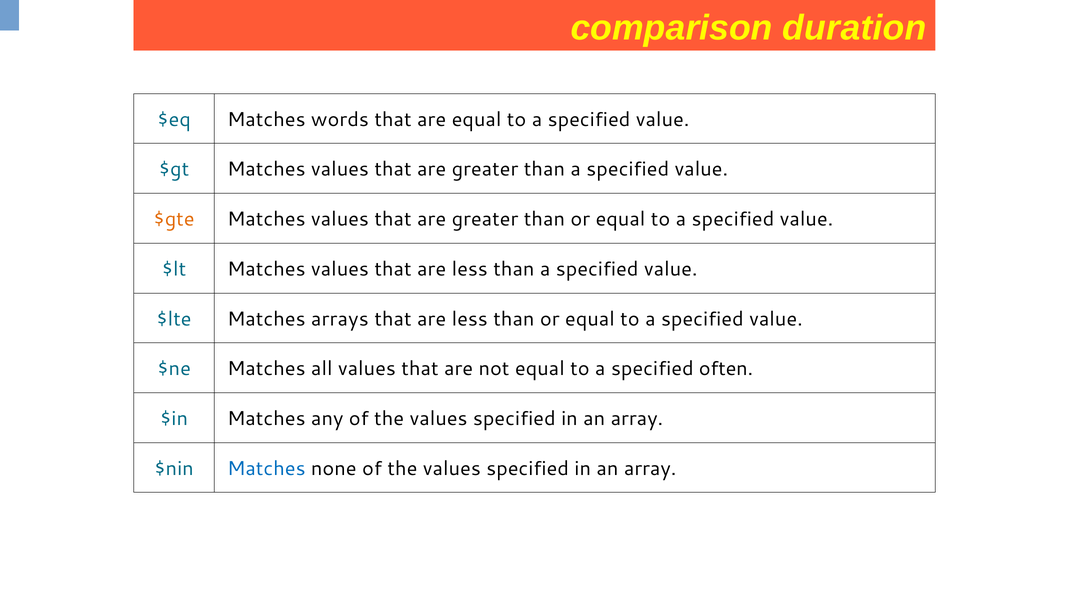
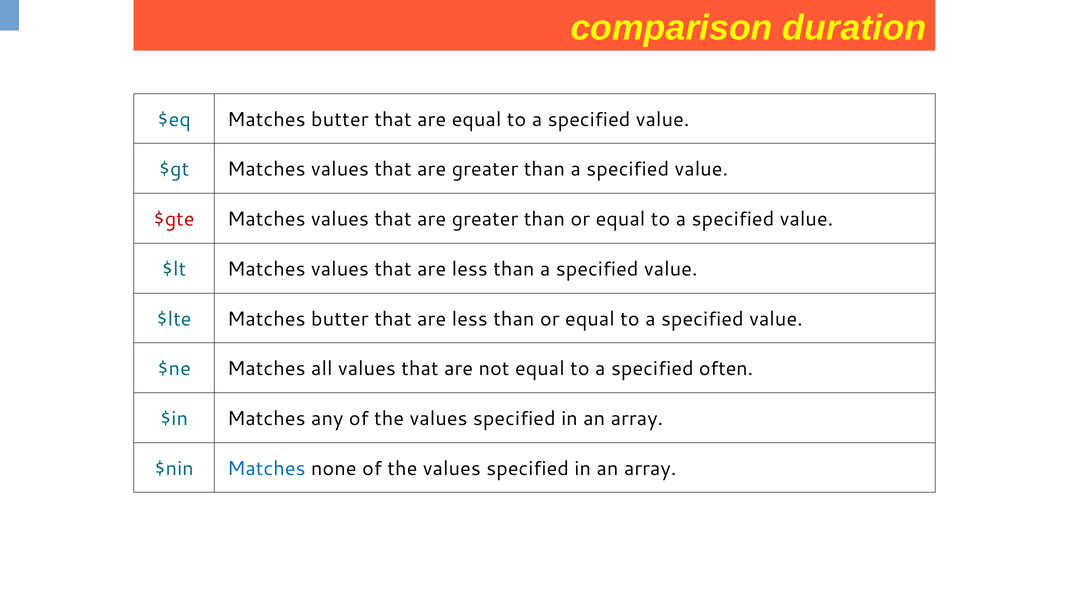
$eq Matches words: words -> butter
$gte colour: orange -> red
$lte Matches arrays: arrays -> butter
